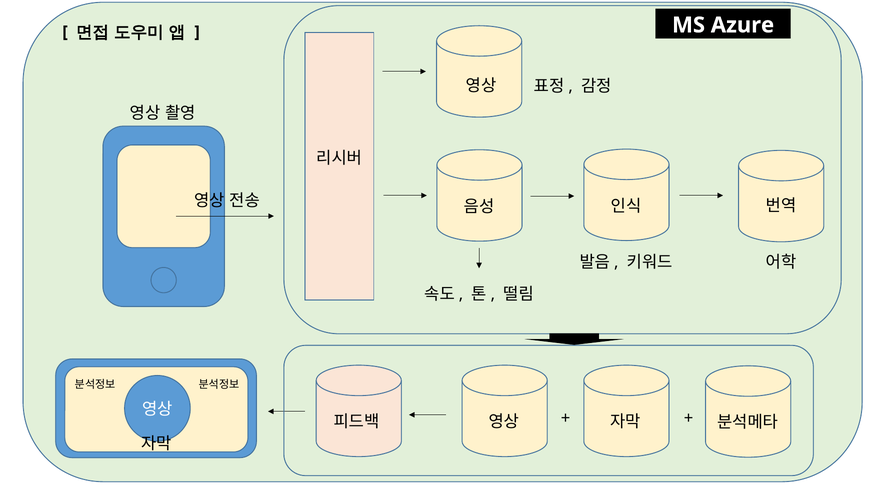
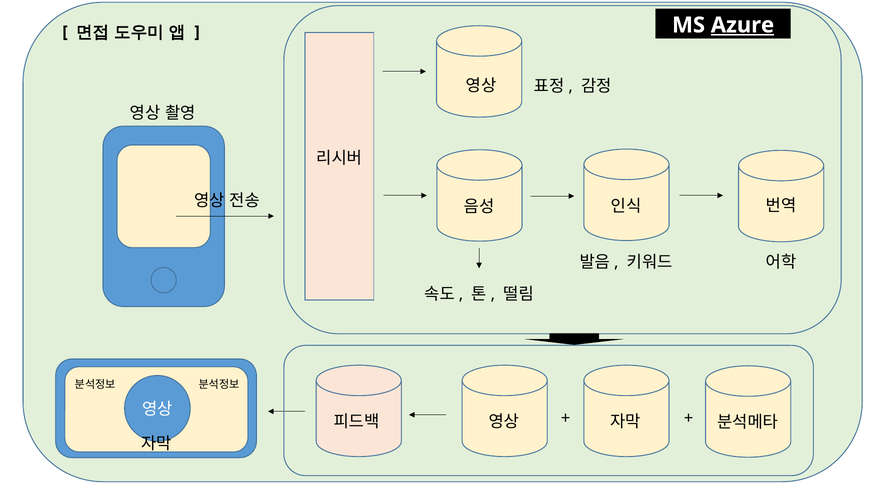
Azure underline: none -> present
